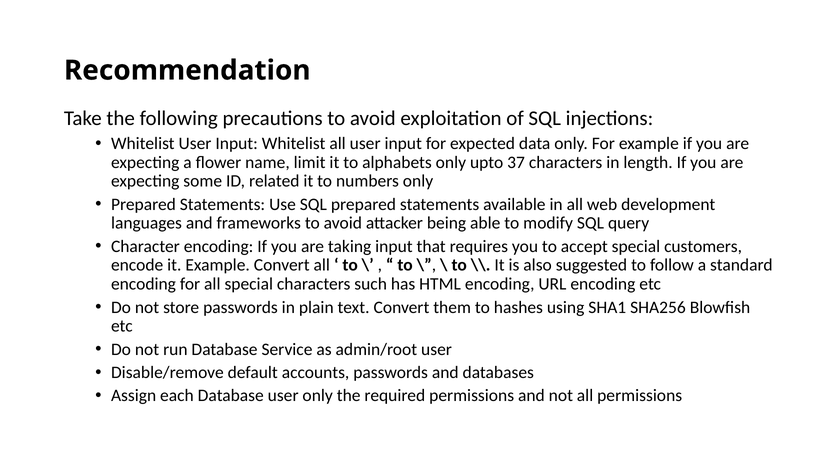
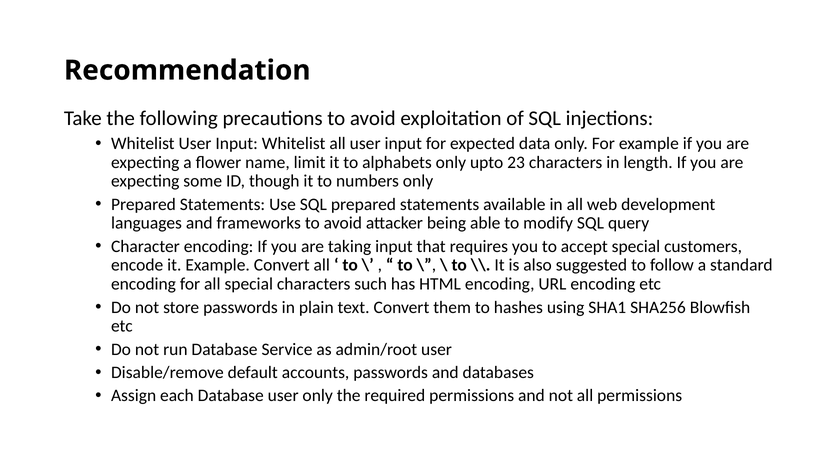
37: 37 -> 23
related: related -> though
